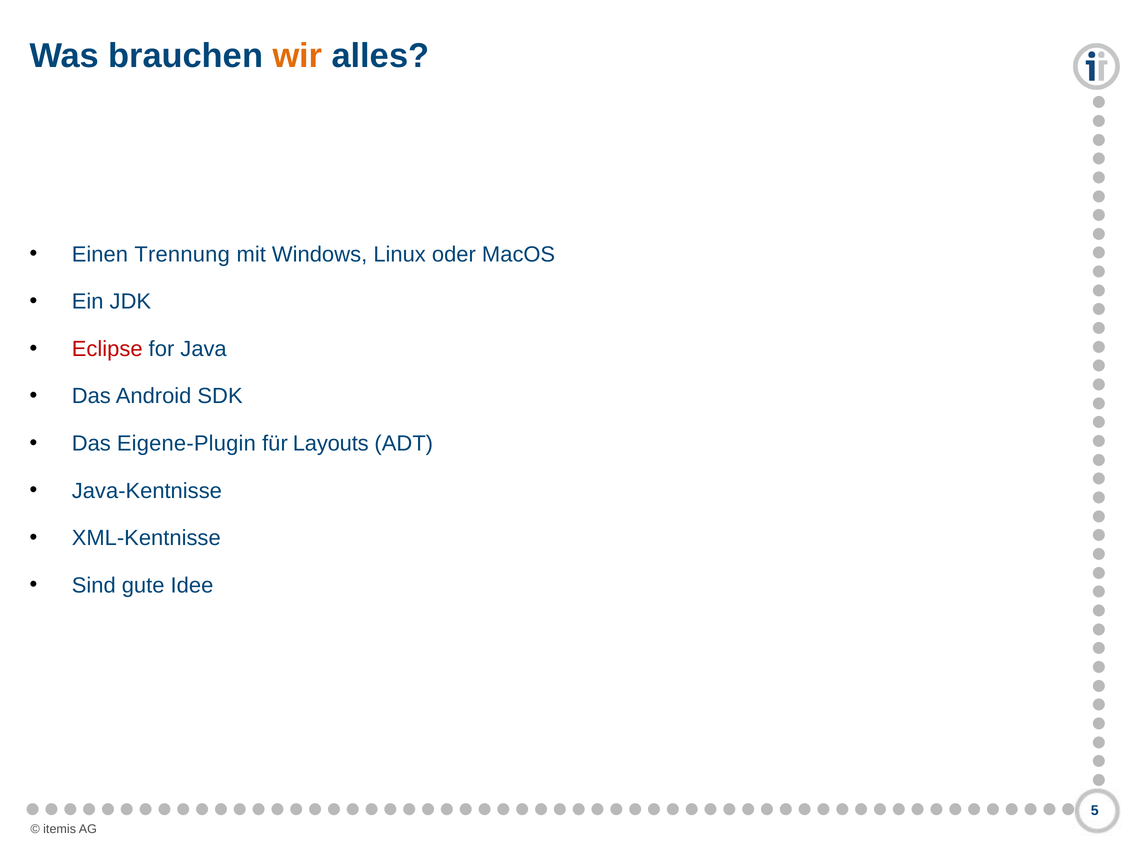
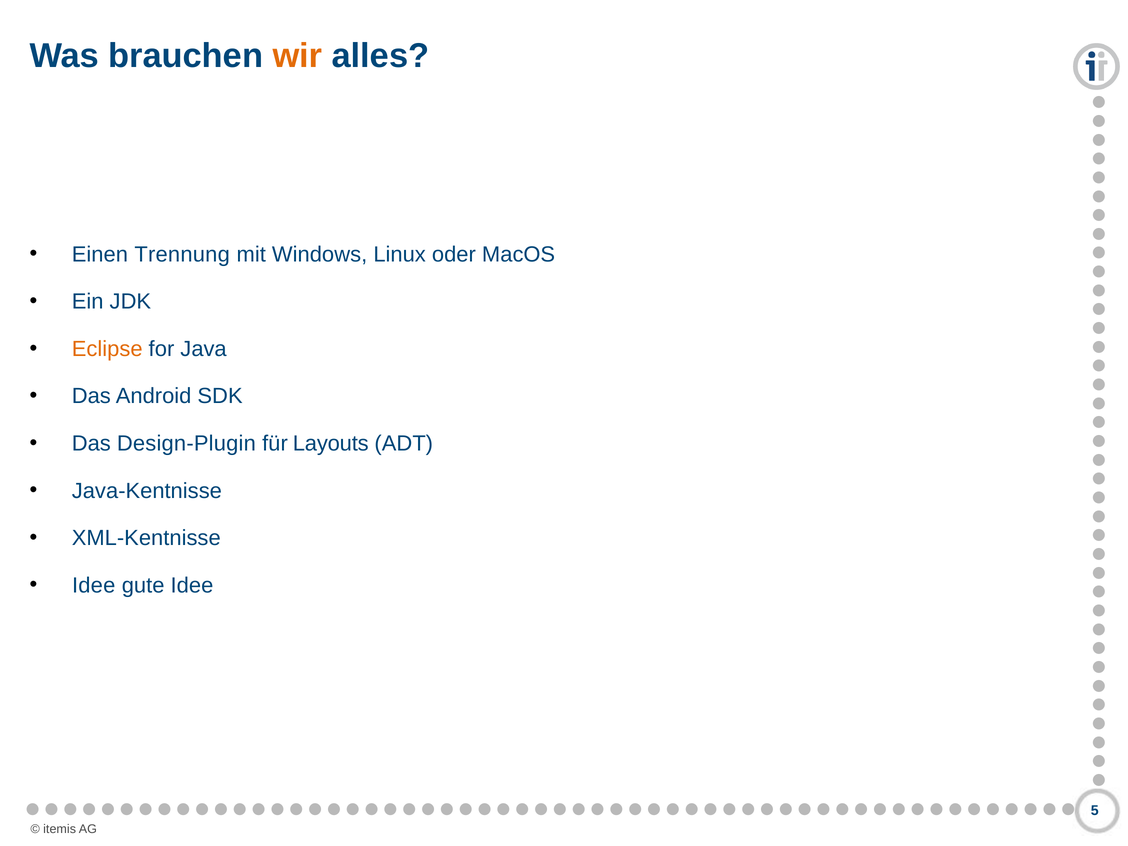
Eclipse colour: red -> orange
Eigene-Plugin: Eigene-Plugin -> Design-Plugin
Sind at (94, 585): Sind -> Idee
